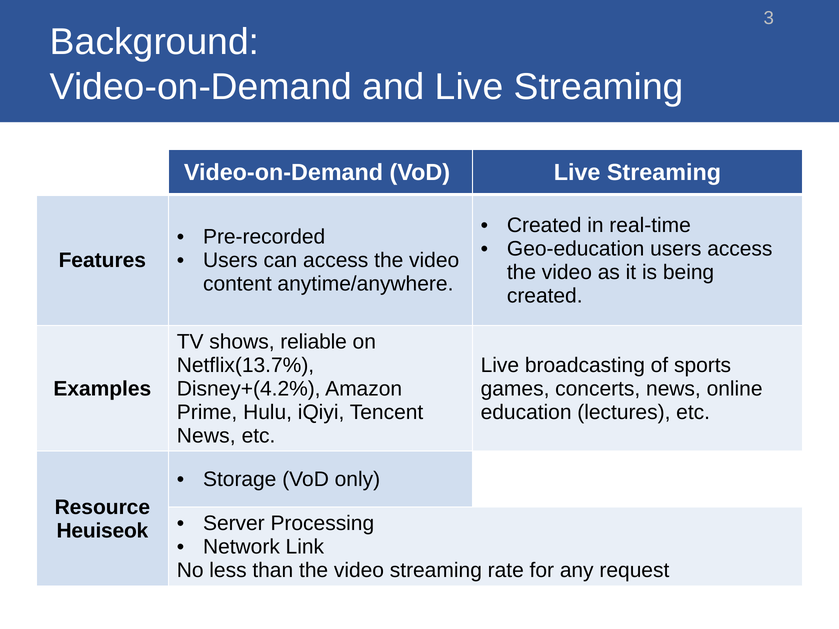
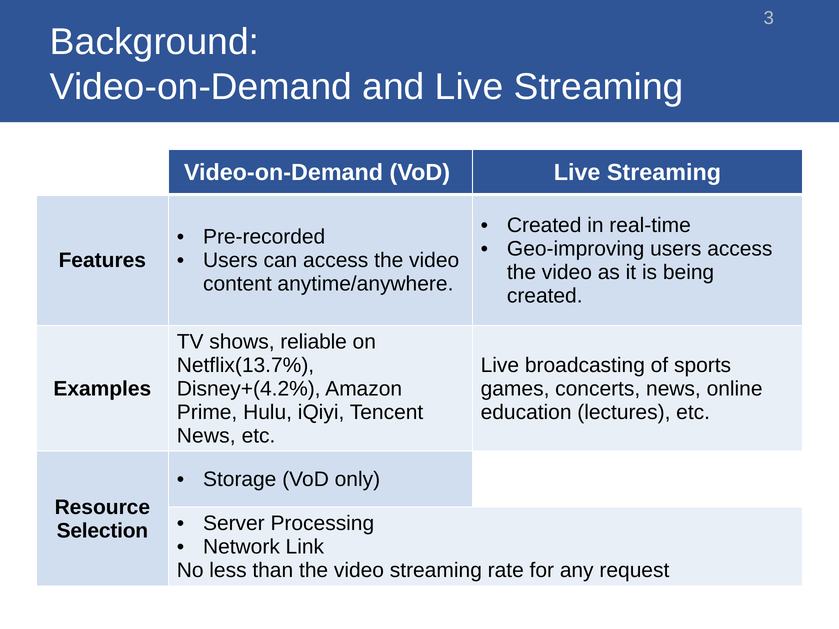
Geo-education: Geo-education -> Geo-improving
Heuiseok: Heuiseok -> Selection
